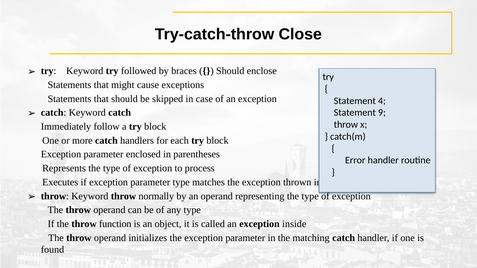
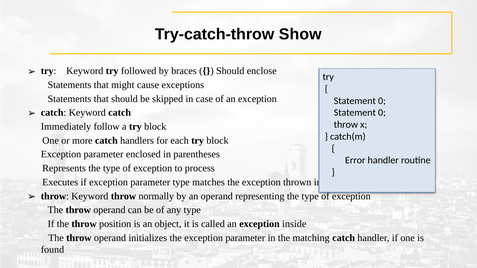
Close: Close -> Show
4 at (382, 101): 4 -> 0
9 at (382, 113): 9 -> 0
function: function -> position
